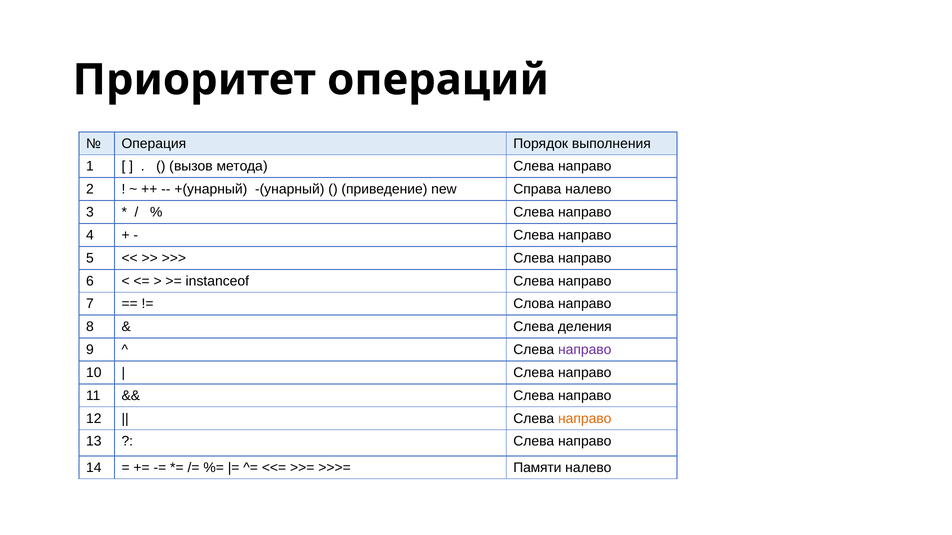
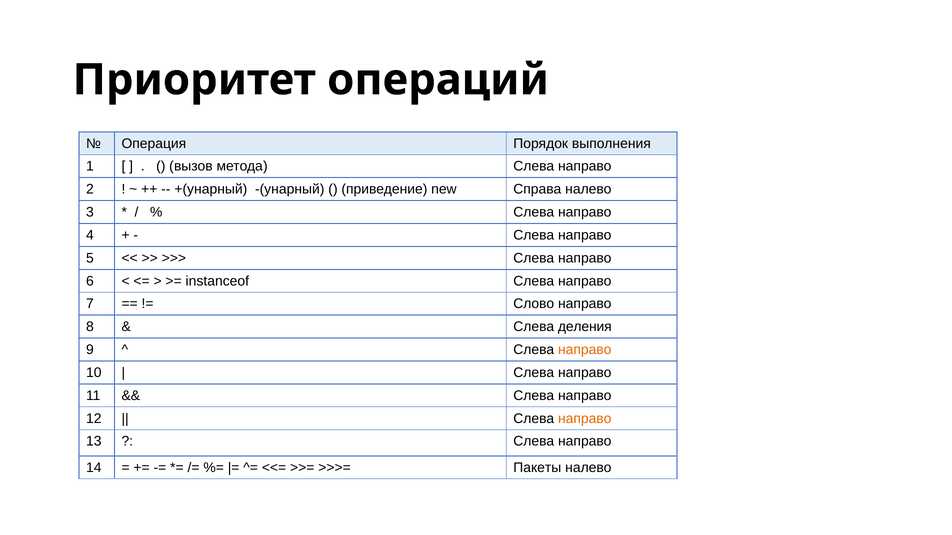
Слова: Слова -> Слово
направо at (585, 350) colour: purple -> orange
Памяти: Памяти -> Пакеты
